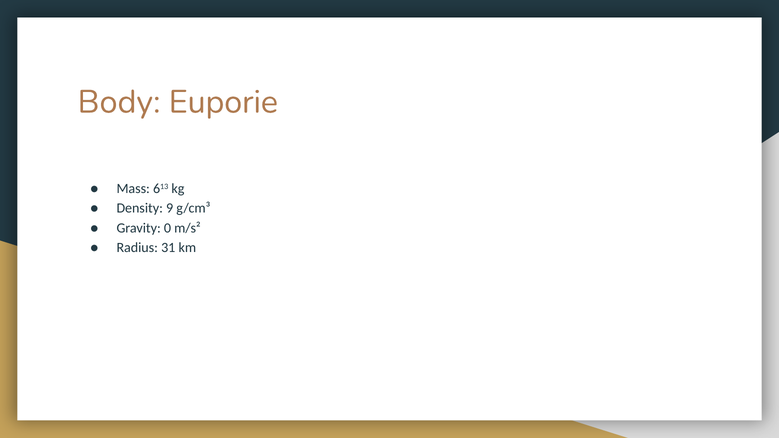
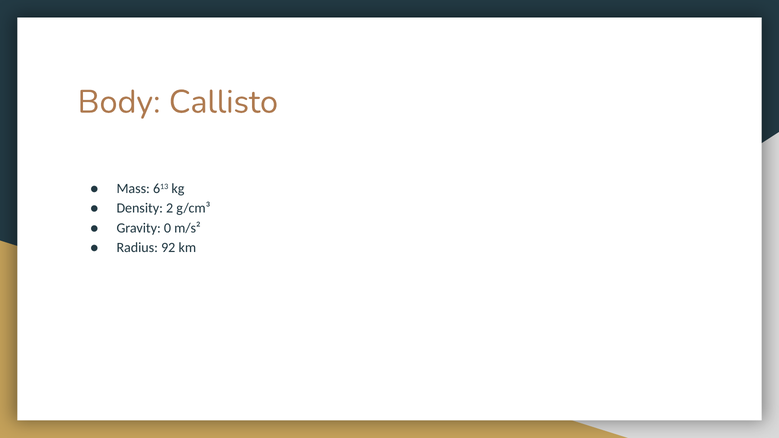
Euporie: Euporie -> Callisto
9: 9 -> 2
31: 31 -> 92
